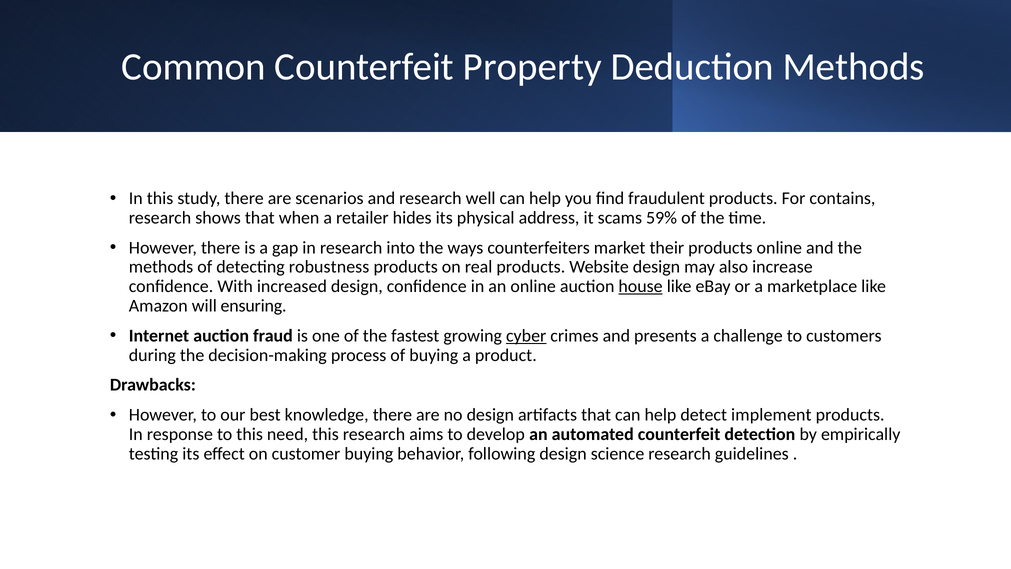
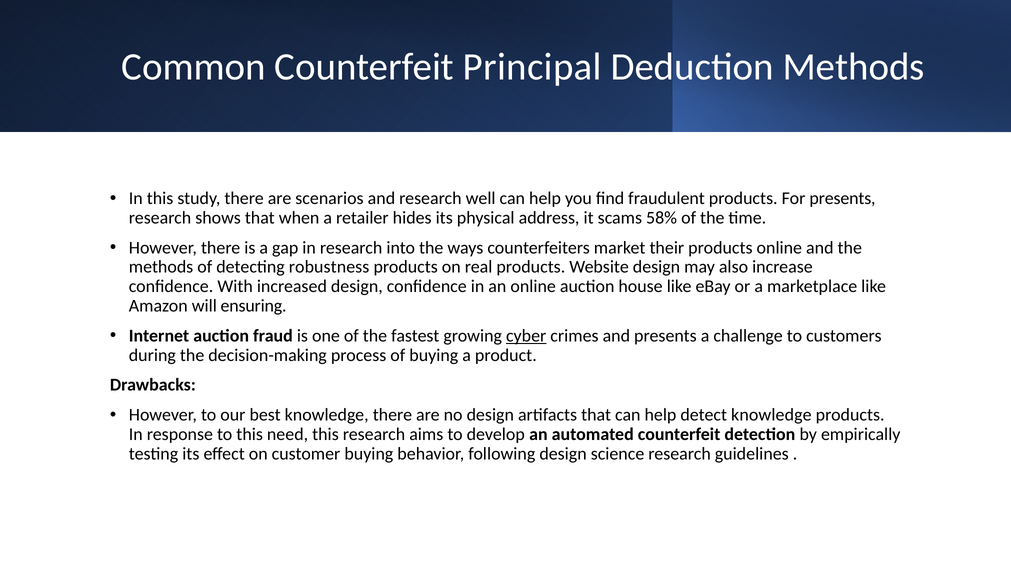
Property: Property -> Principal
For contains: contains -> presents
59%: 59% -> 58%
house underline: present -> none
detect implement: implement -> knowledge
